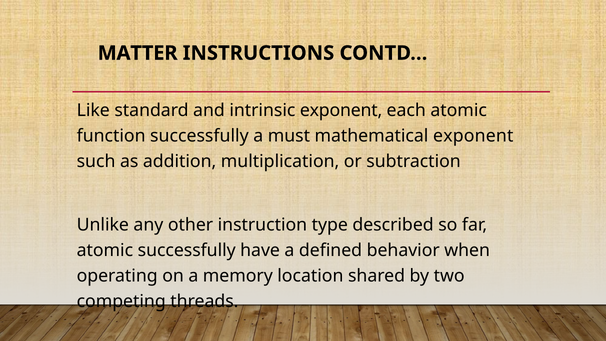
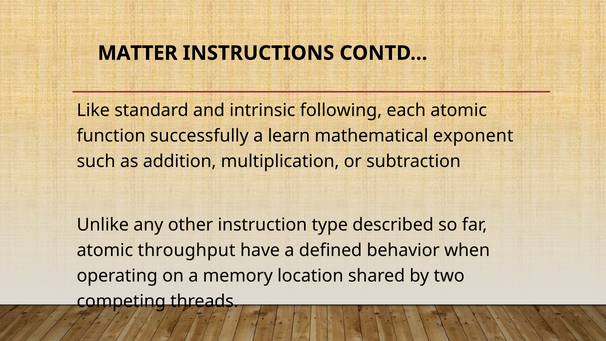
intrinsic exponent: exponent -> following
must: must -> learn
atomic successfully: successfully -> throughput
